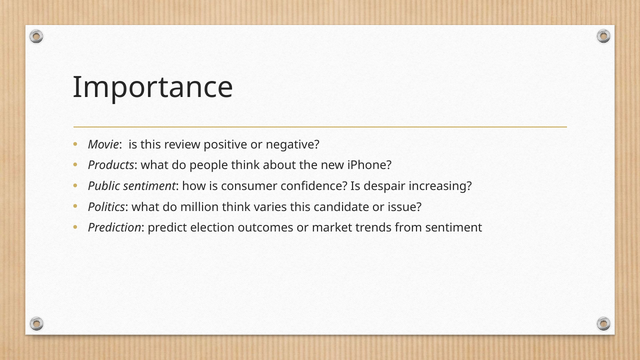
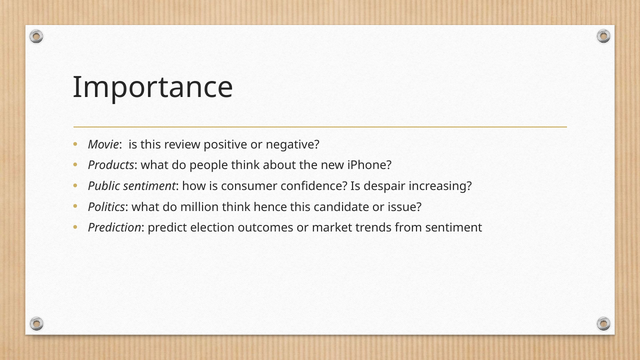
varies: varies -> hence
